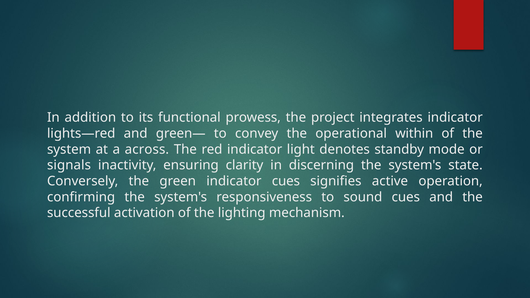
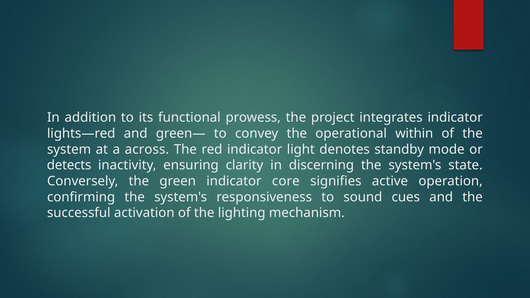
signals: signals -> detects
indicator cues: cues -> core
